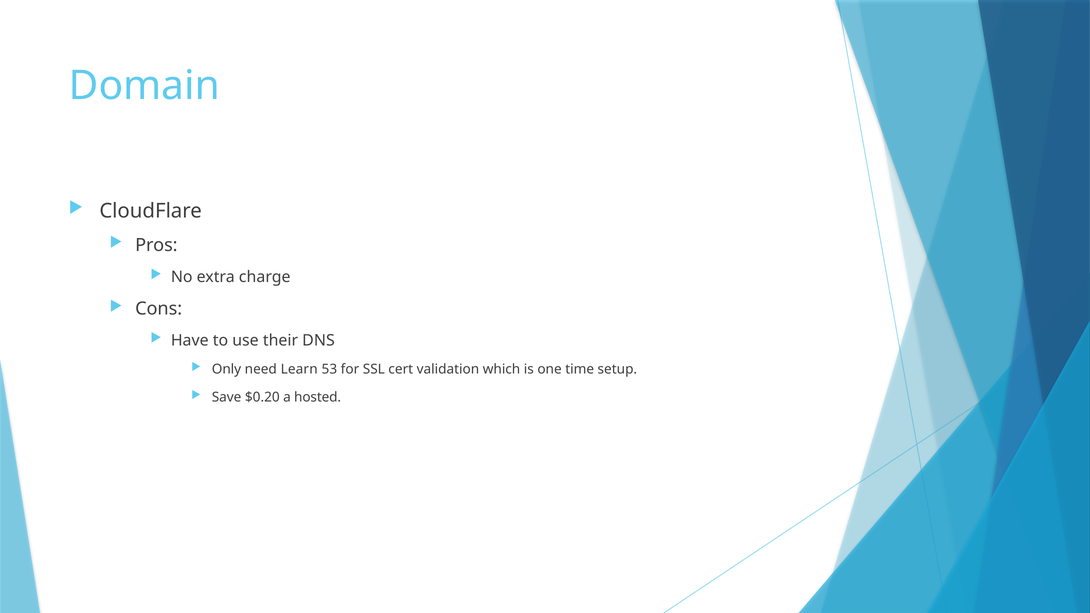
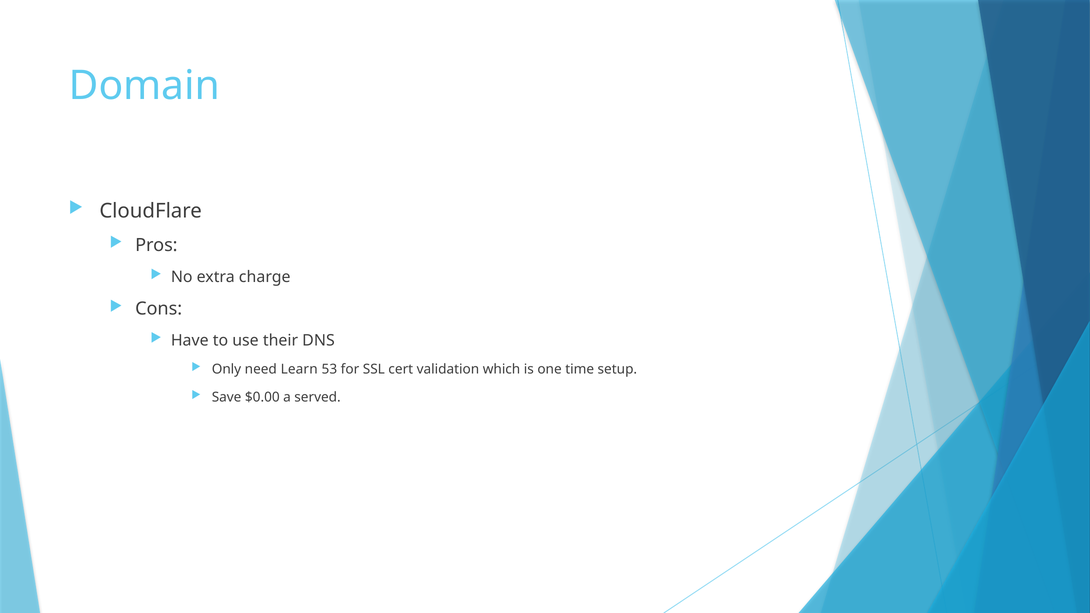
$0.20: $0.20 -> $0.00
hosted: hosted -> served
